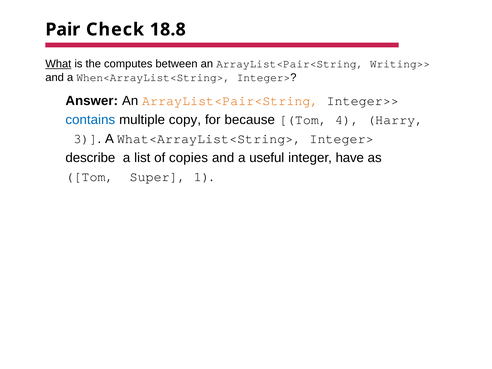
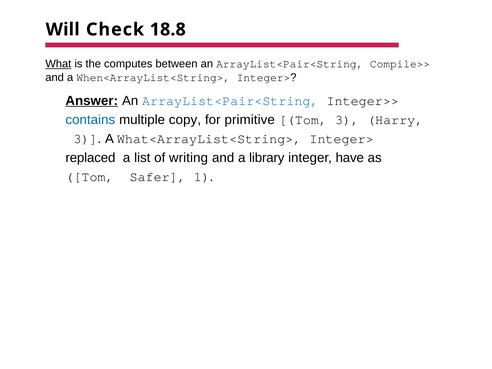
Pair: Pair -> Will
Writing>>: Writing>> -> Compile>>
Answer underline: none -> present
ArrayList<Pair<String at (230, 101) colour: orange -> blue
because: because -> primitive
Tom 4: 4 -> 3
describe: describe -> replaced
copies: copies -> writing
useful: useful -> library
Super: Super -> Safer
